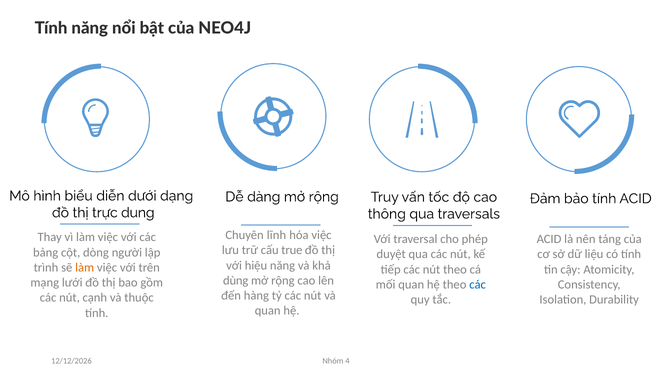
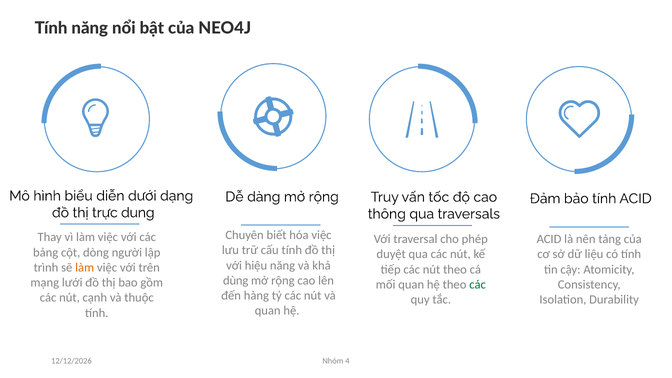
lĩnh: lĩnh -> biết
cấu true: true -> tính
các at (478, 284) colour: blue -> green
